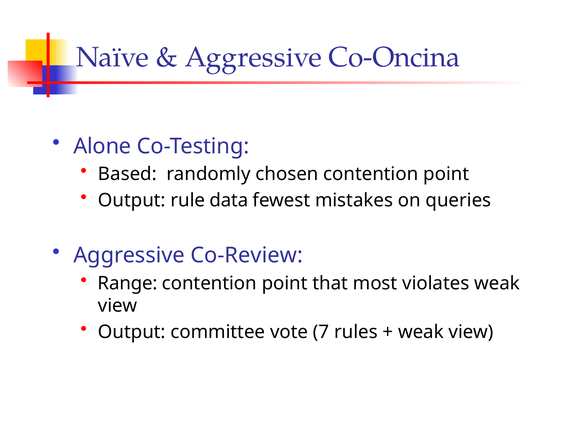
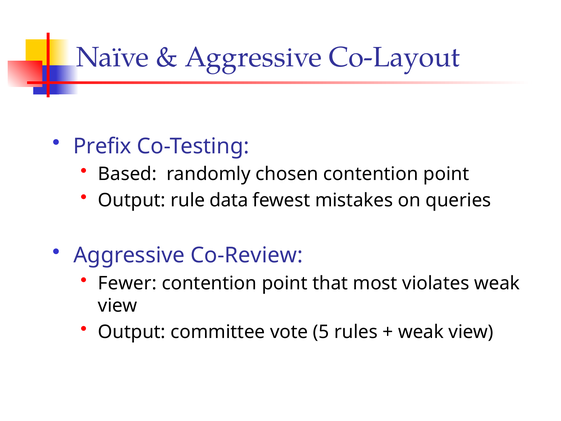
Co-Oncina: Co-Oncina -> Co-Layout
Alone: Alone -> Prefix
Range: Range -> Fewer
7: 7 -> 5
